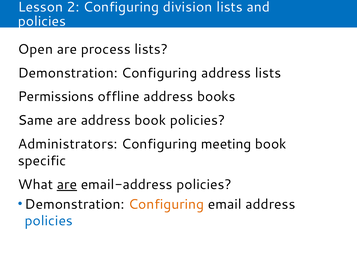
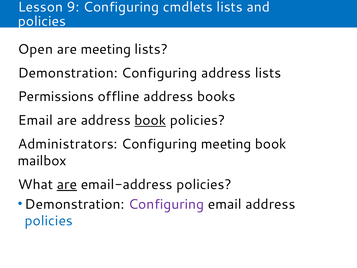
2: 2 -> 9
division: division -> cmdlets
are process: process -> meeting
Same at (36, 120): Same -> Email
book at (150, 120) underline: none -> present
specific: specific -> mailbox
Configuring at (166, 204) colour: orange -> purple
